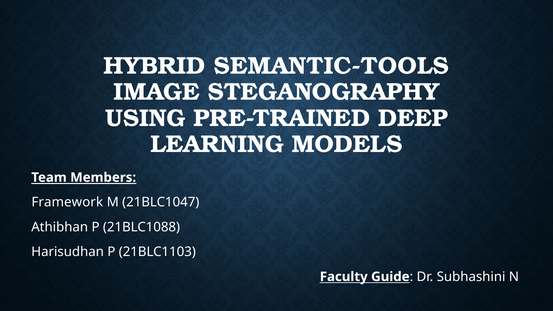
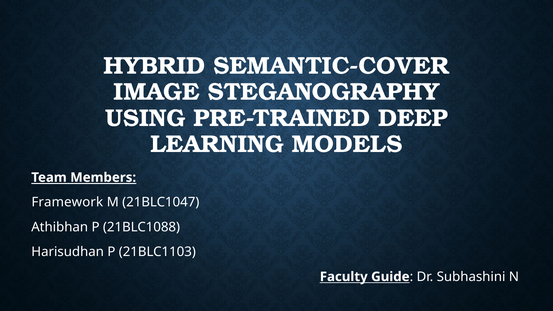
SEMANTIC-TOOLS: SEMANTIC-TOOLS -> SEMANTIC-COVER
